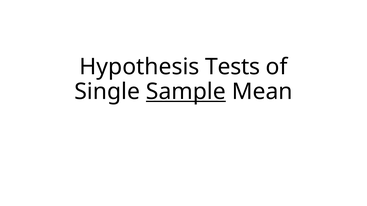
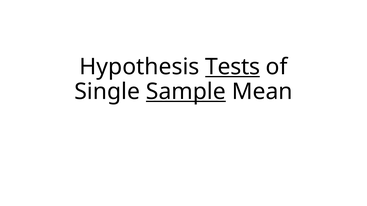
Tests underline: none -> present
